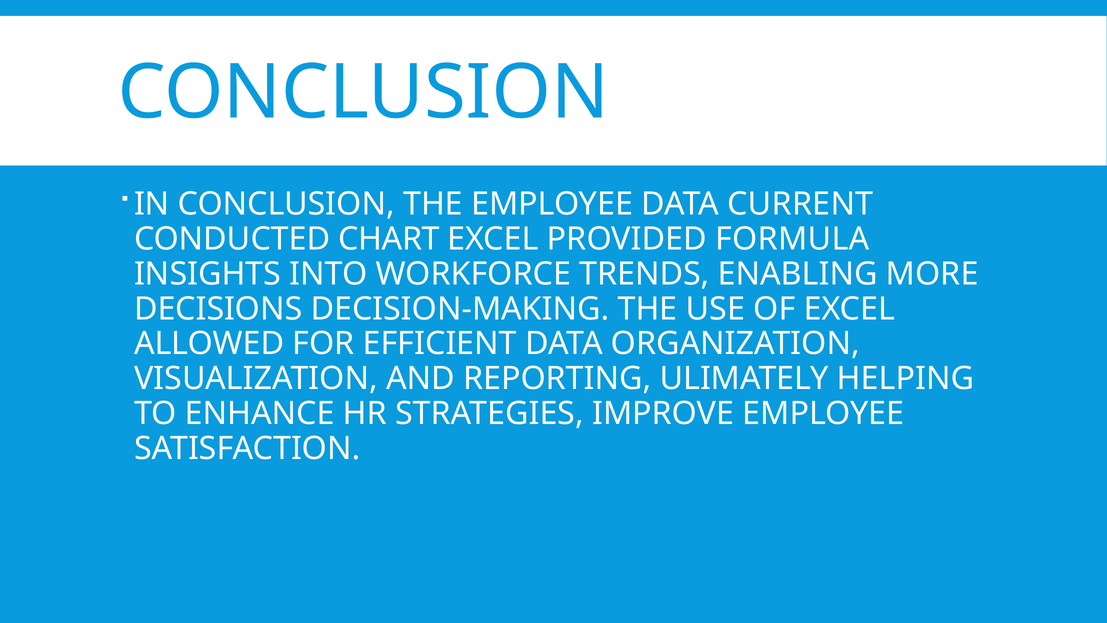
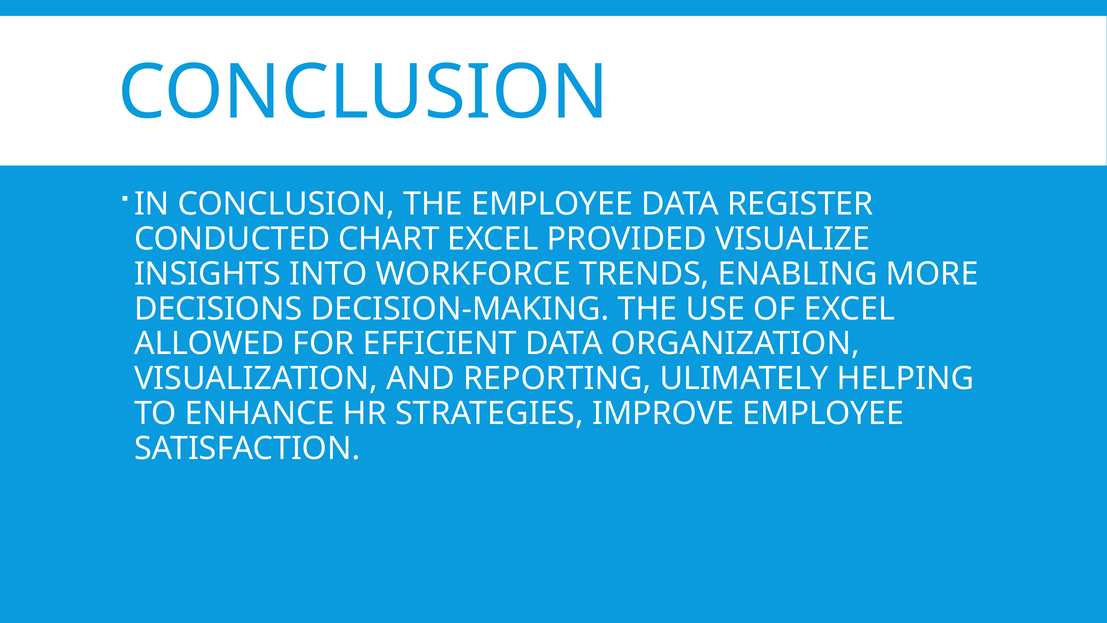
CURRENT: CURRENT -> REGISTER
FORMULA: FORMULA -> VISUALIZE
